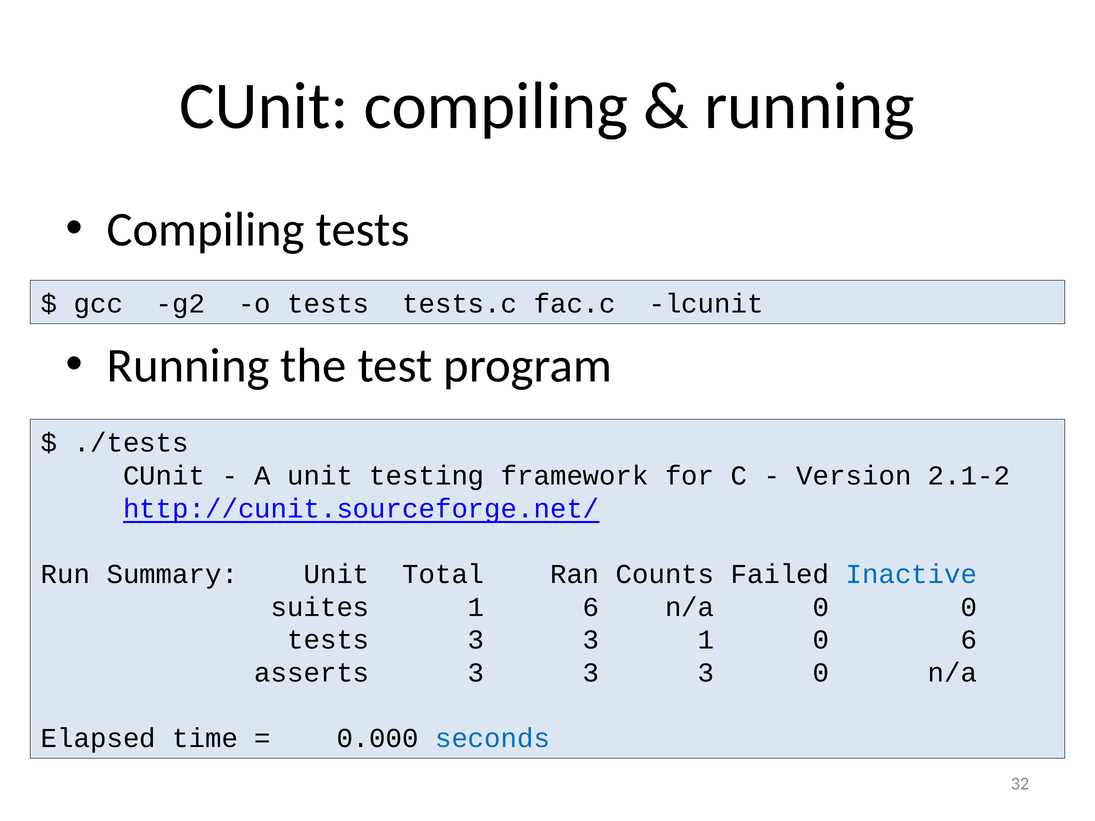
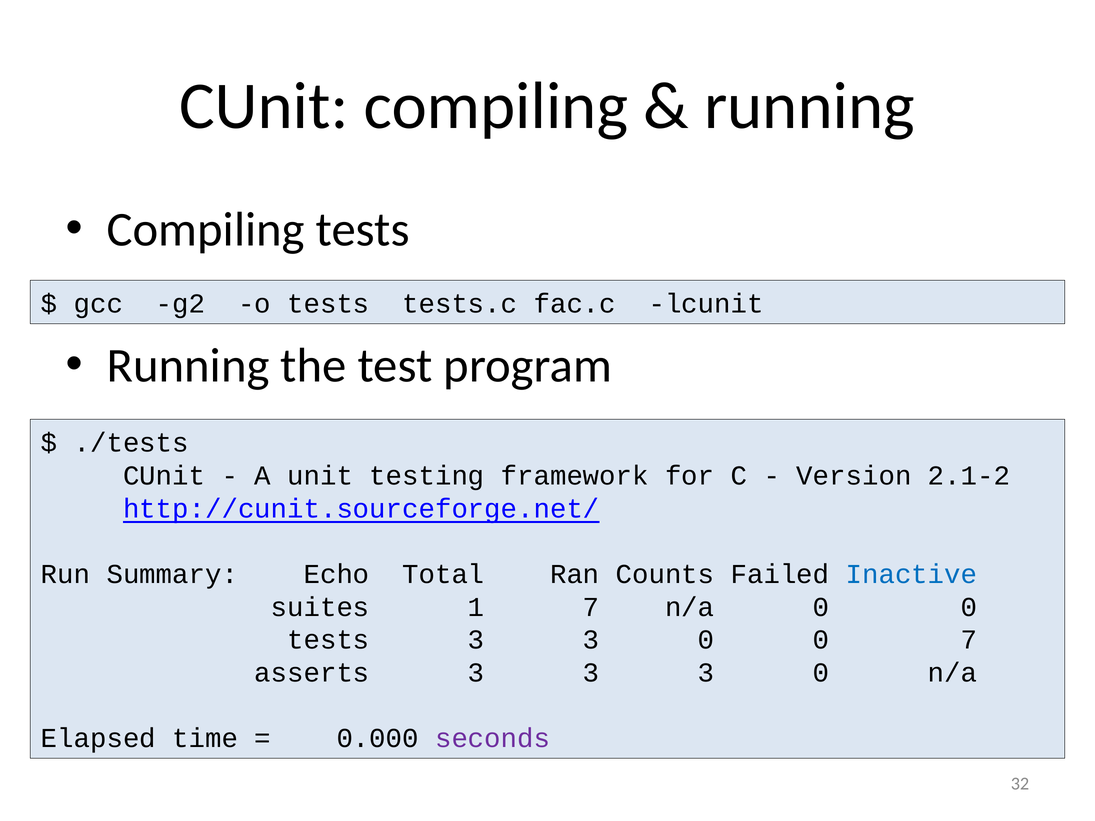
Summary Unit: Unit -> Echo
1 6: 6 -> 7
tests 3 3 1: 1 -> 0
0 6: 6 -> 7
seconds colour: blue -> purple
